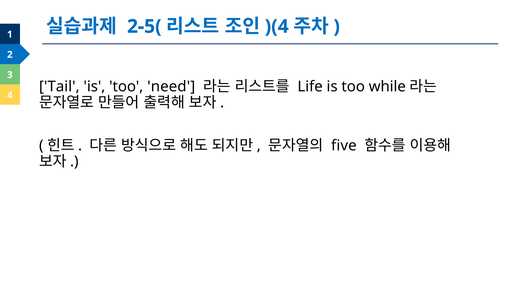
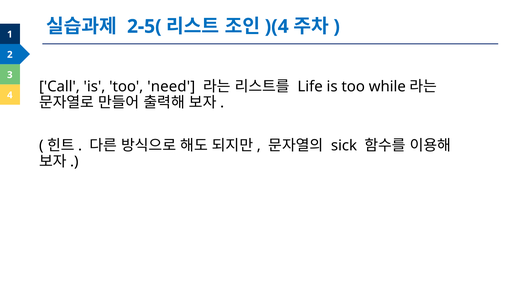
Tail: Tail -> Call
five: five -> sick
